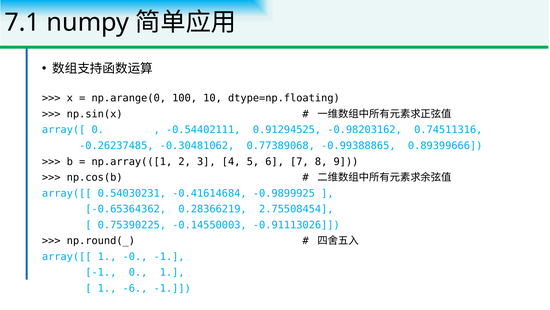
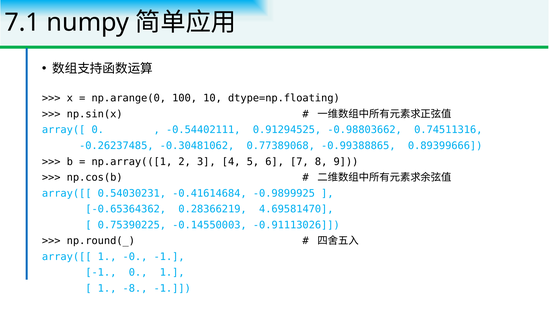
-0.98203162: -0.98203162 -> -0.98803662
2.75508454: 2.75508454 -> 4.69581470
-6: -6 -> -8
